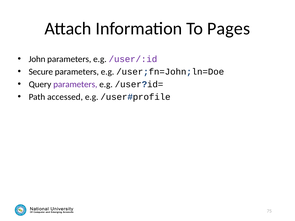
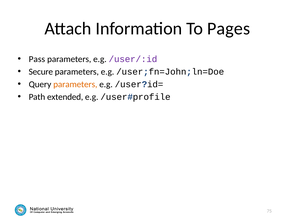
John: John -> Pass
parameters at (75, 84) colour: purple -> orange
accessed: accessed -> extended
